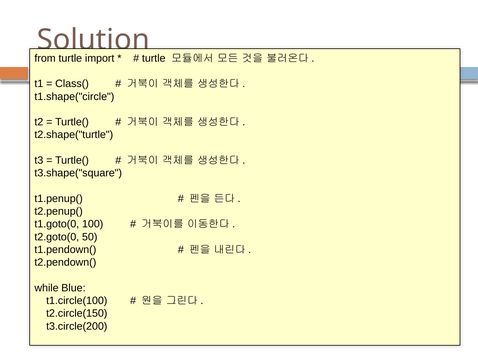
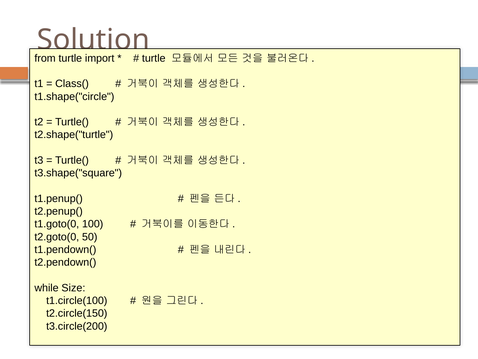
Blue: Blue -> Size
